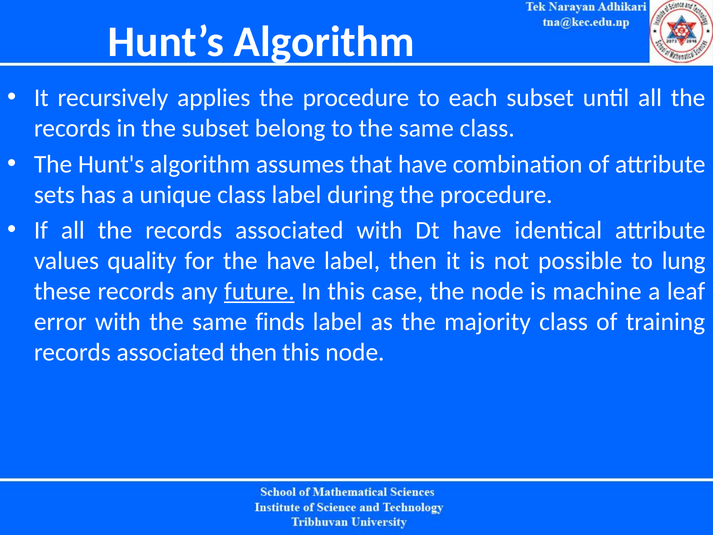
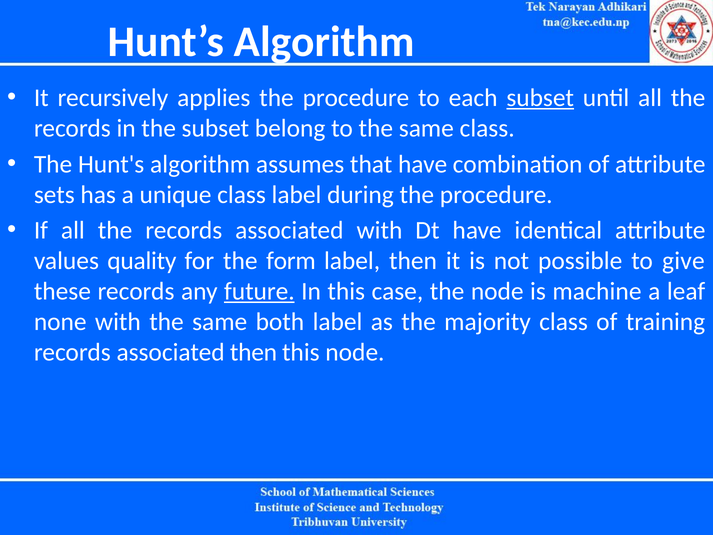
subset at (540, 98) underline: none -> present
the have: have -> form
lung: lung -> give
error: error -> none
finds: finds -> both
